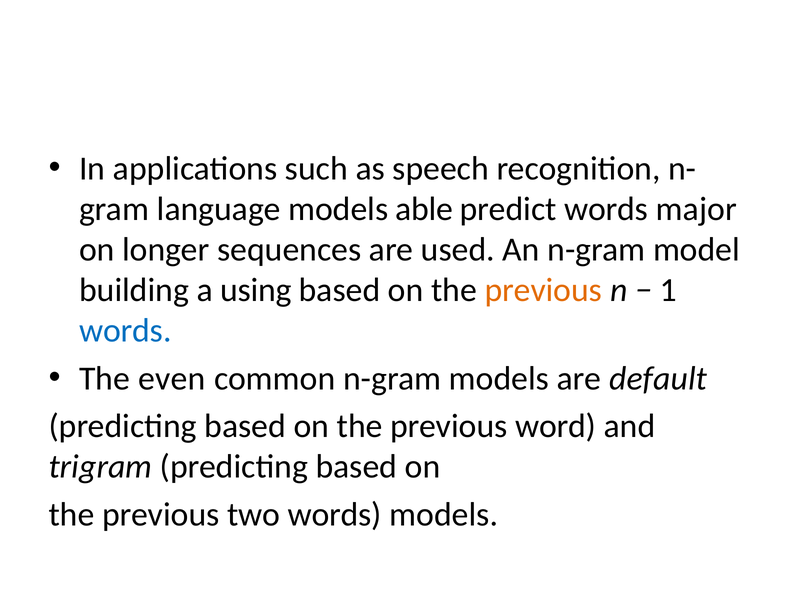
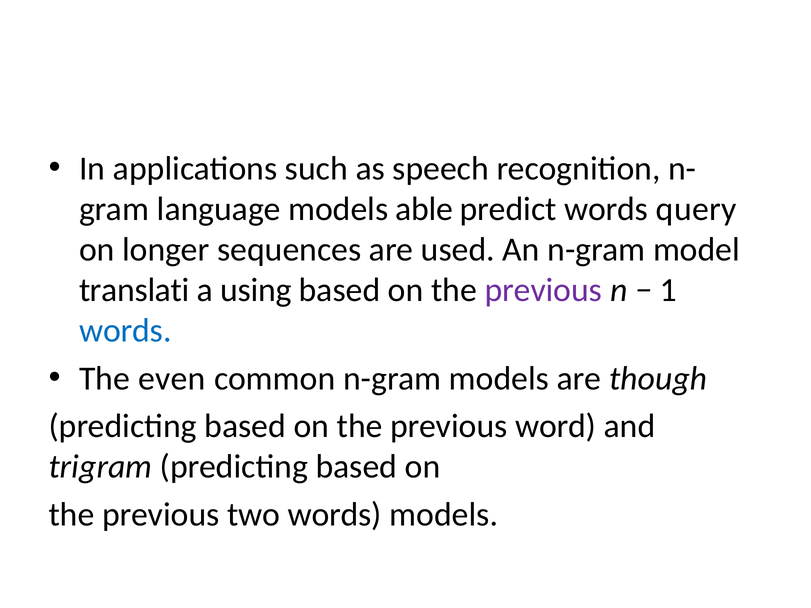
major: major -> query
building: building -> translati
previous at (543, 290) colour: orange -> purple
default: default -> though
